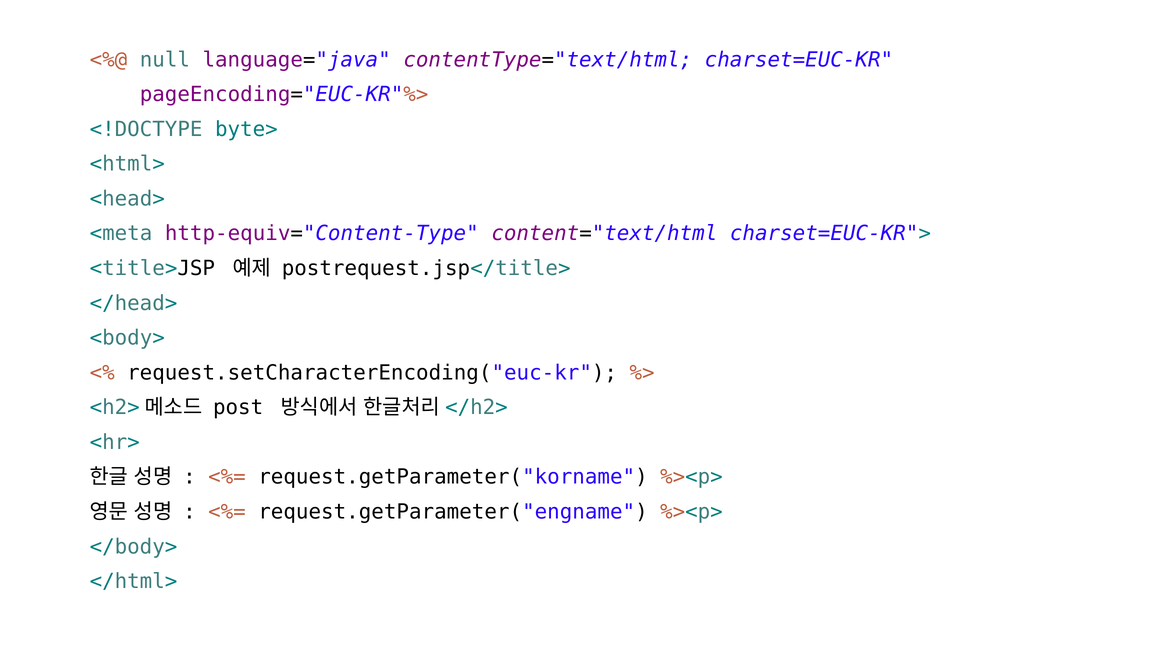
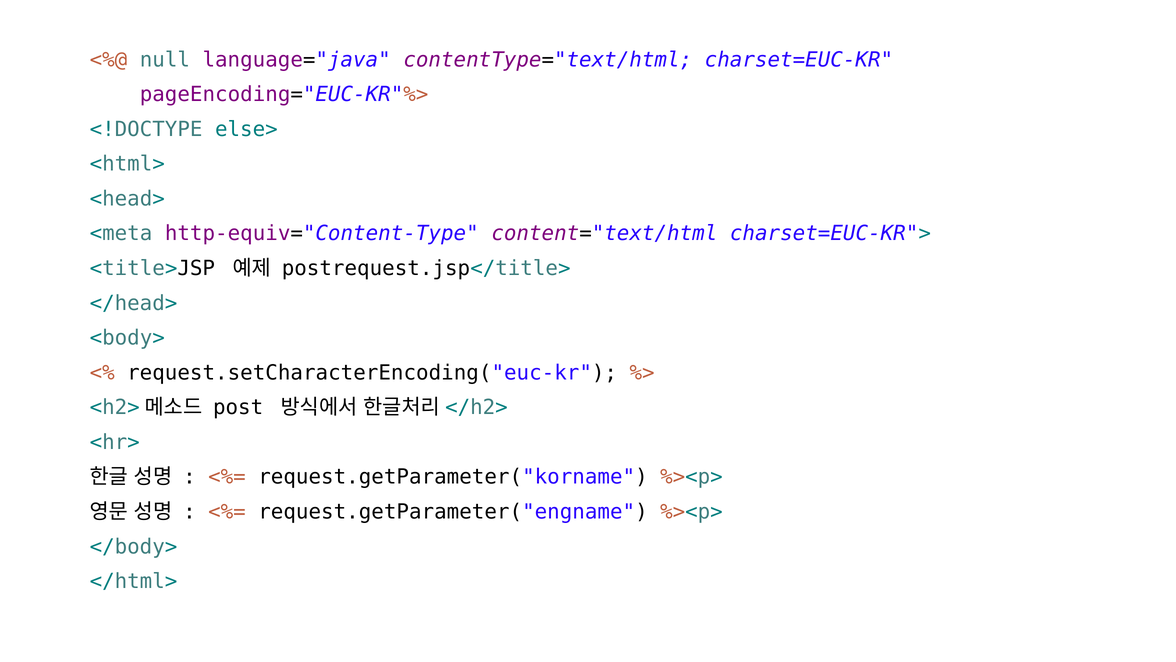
byte>: byte> -> else>
